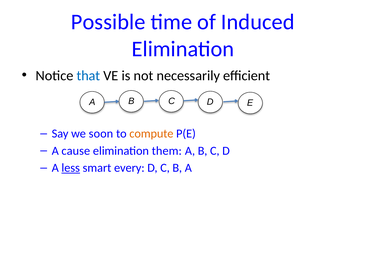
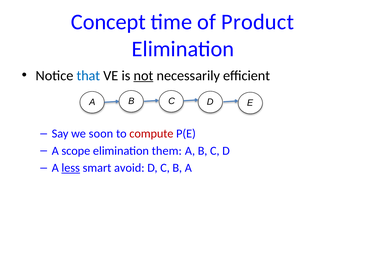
Possible: Possible -> Concept
Induced: Induced -> Product
not underline: none -> present
compute colour: orange -> red
cause: cause -> scope
every: every -> avoid
